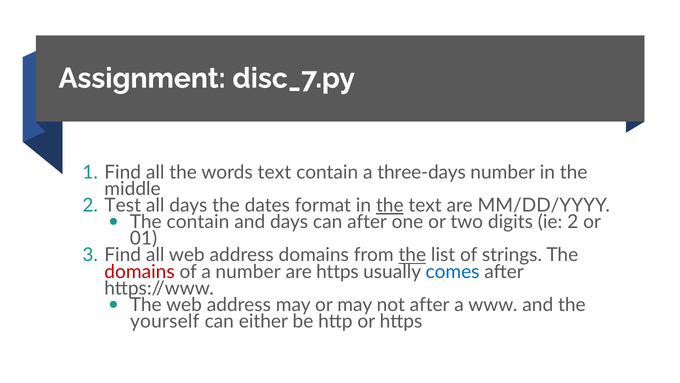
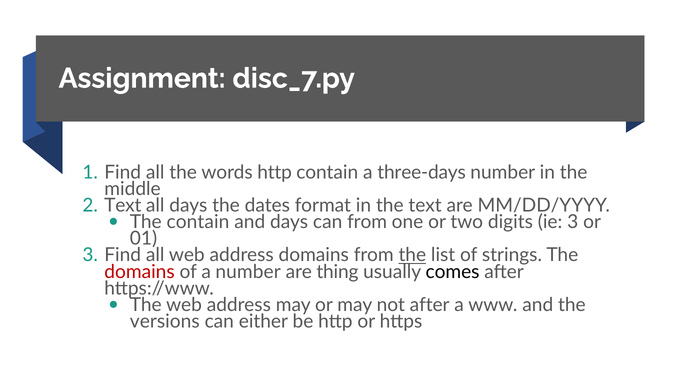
words text: text -> http
Test at (123, 205): Test -> Text
the at (390, 205) underline: present -> none
can after: after -> from
ie 2: 2 -> 3
are https: https -> thing
comes colour: blue -> black
yourself: yourself -> versions
